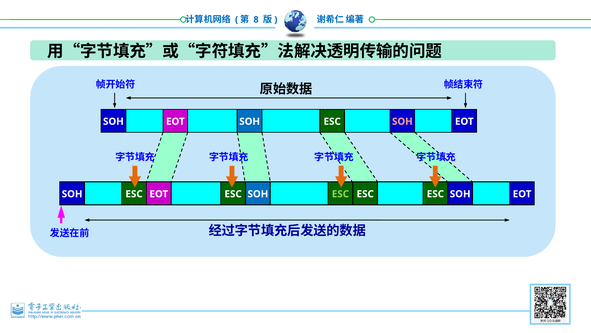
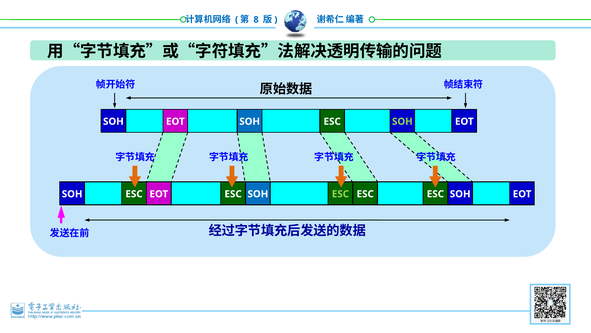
SOH at (402, 121) colour: pink -> light green
